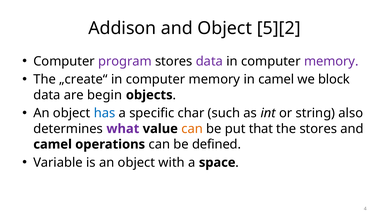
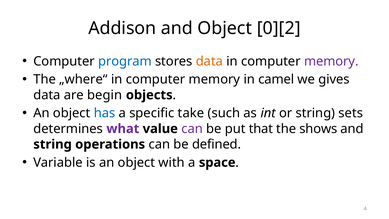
5][2: 5][2 -> 0][2
program colour: purple -> blue
data at (209, 61) colour: purple -> orange
„create“: „create“ -> „where“
block: block -> gives
char: char -> take
also: also -> sets
can at (192, 129) colour: orange -> purple
the stores: stores -> shows
camel at (53, 144): camel -> string
